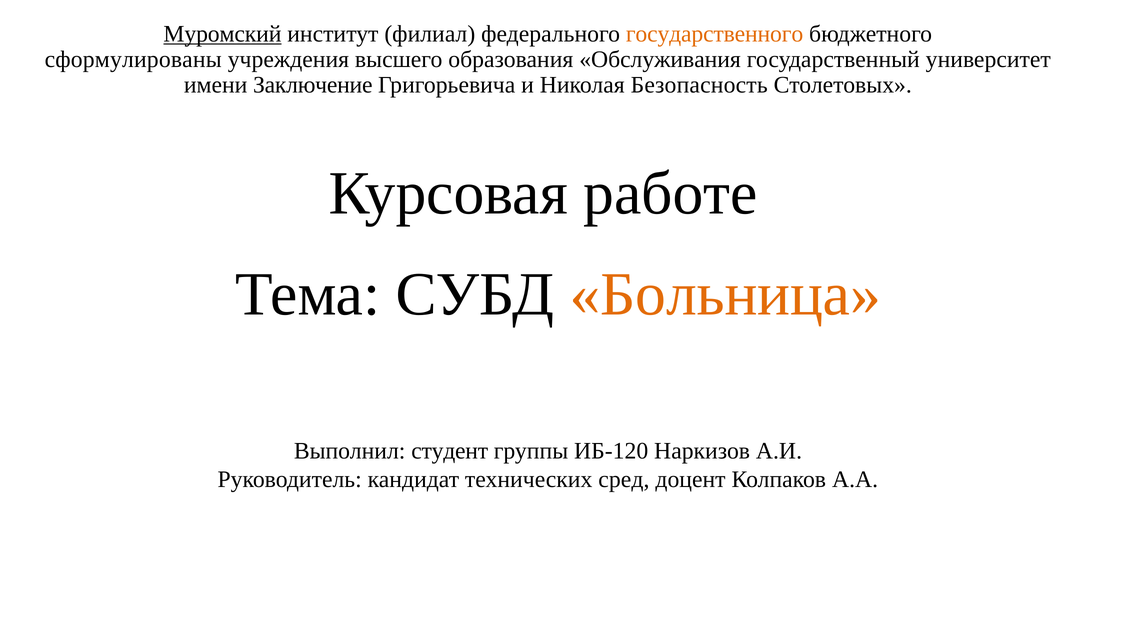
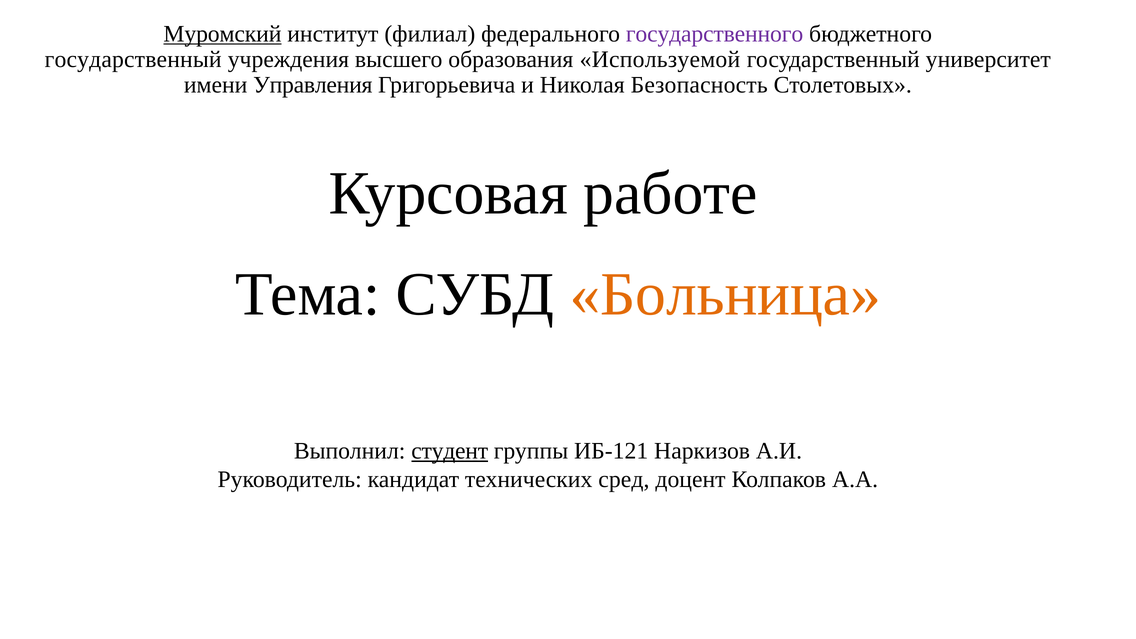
государственного colour: orange -> purple
сформулированы at (133, 59): сформулированы -> государственный
Обслуживания: Обслуживания -> Используемой
Заключение: Заключение -> Управления
студент underline: none -> present
ИБ-120: ИБ-120 -> ИБ-121
